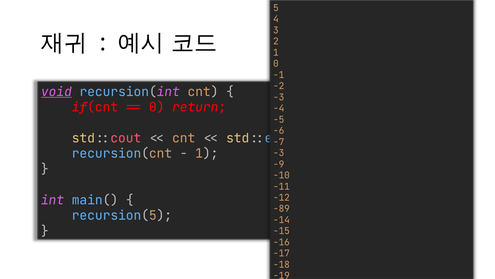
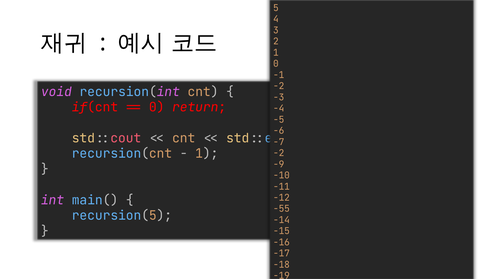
void underline: present -> none
-3 at (279, 153): -3 -> -2
-89: -89 -> -55
